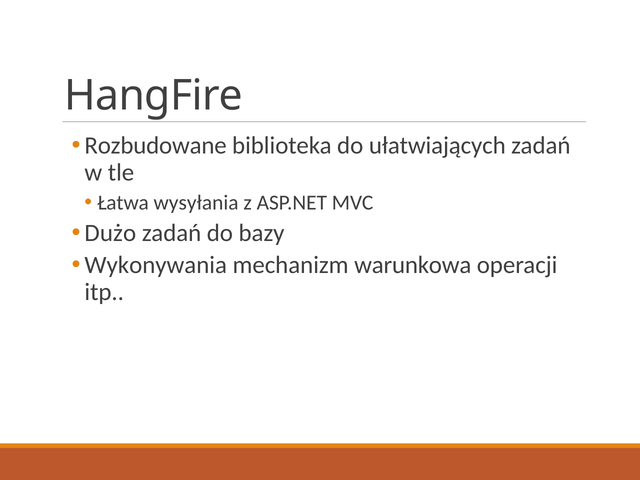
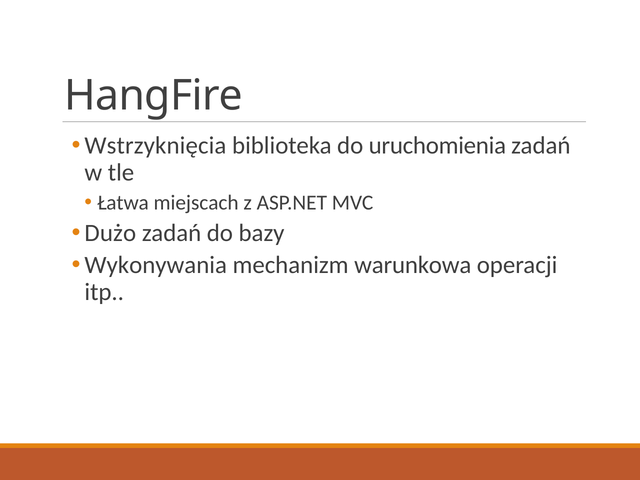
Rozbudowane: Rozbudowane -> Wstrzyknięcia
ułatwiających: ułatwiających -> uruchomienia
wysyłania: wysyłania -> miejscach
